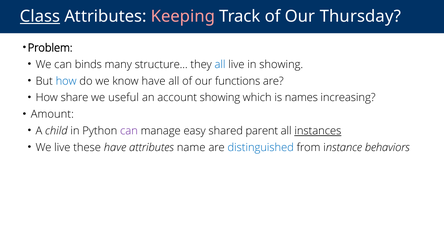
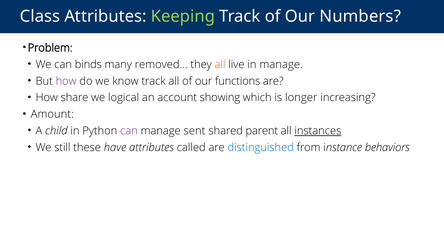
Class underline: present -> none
Keeping colour: pink -> light green
Thursday: Thursday -> Numbers
structure…: structure… -> removed…
all at (220, 65) colour: blue -> orange
in showing: showing -> manage
how at (66, 81) colour: blue -> purple
know have: have -> track
useful: useful -> logical
names: names -> longer
easy: easy -> sent
We live: live -> still
name: name -> called
